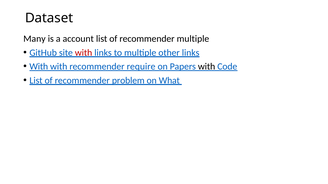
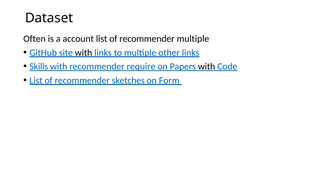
Many: Many -> Often
with at (84, 53) colour: red -> black
With at (39, 67): With -> Skills
problem: problem -> sketches
What: What -> Form
